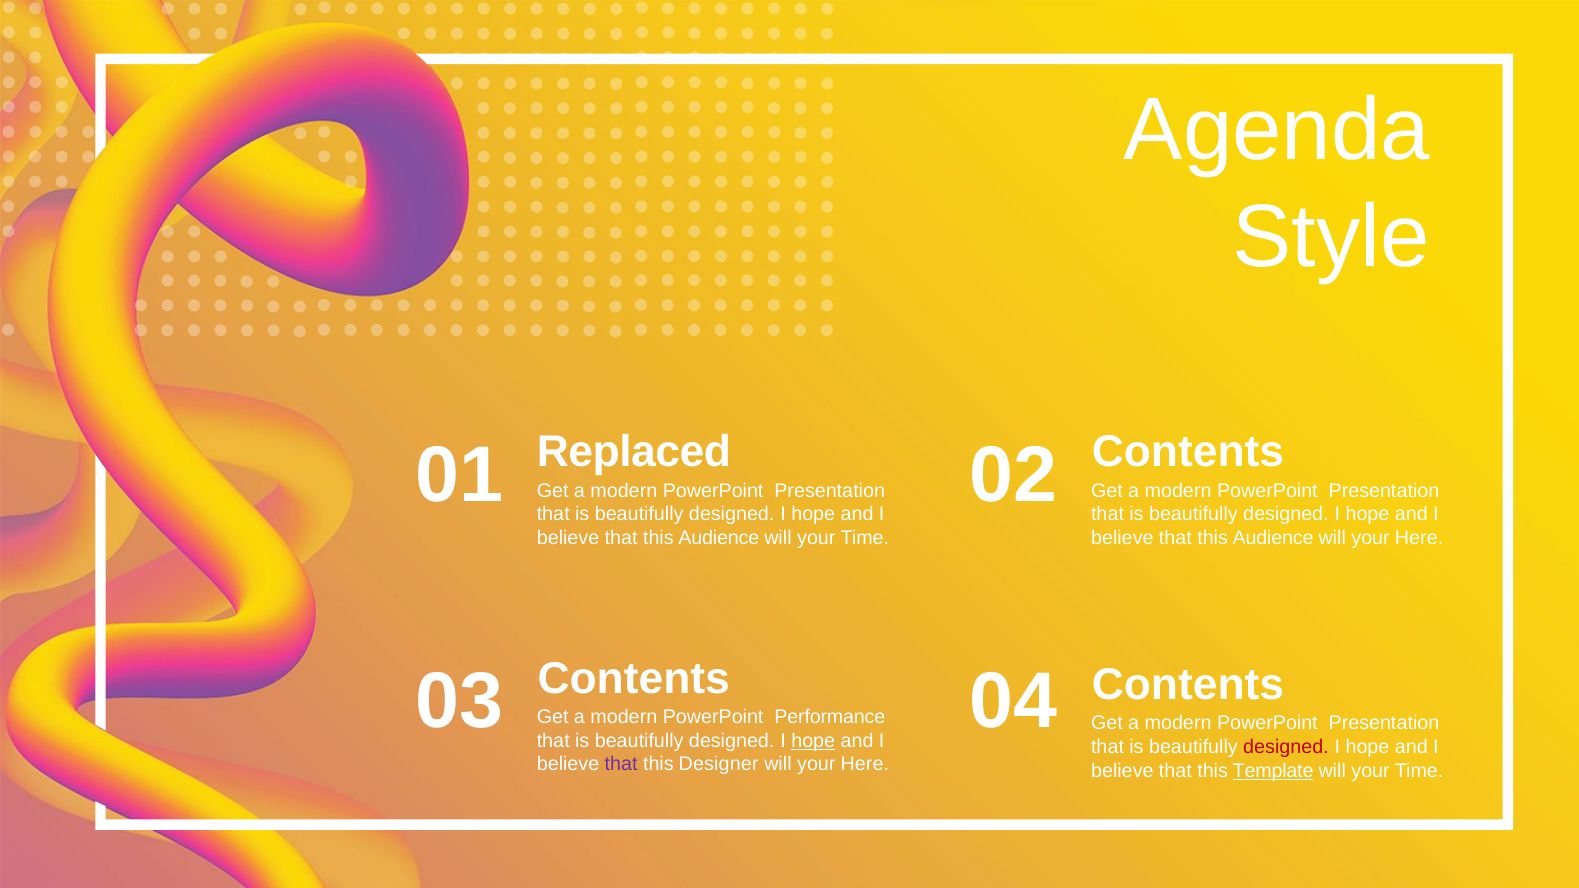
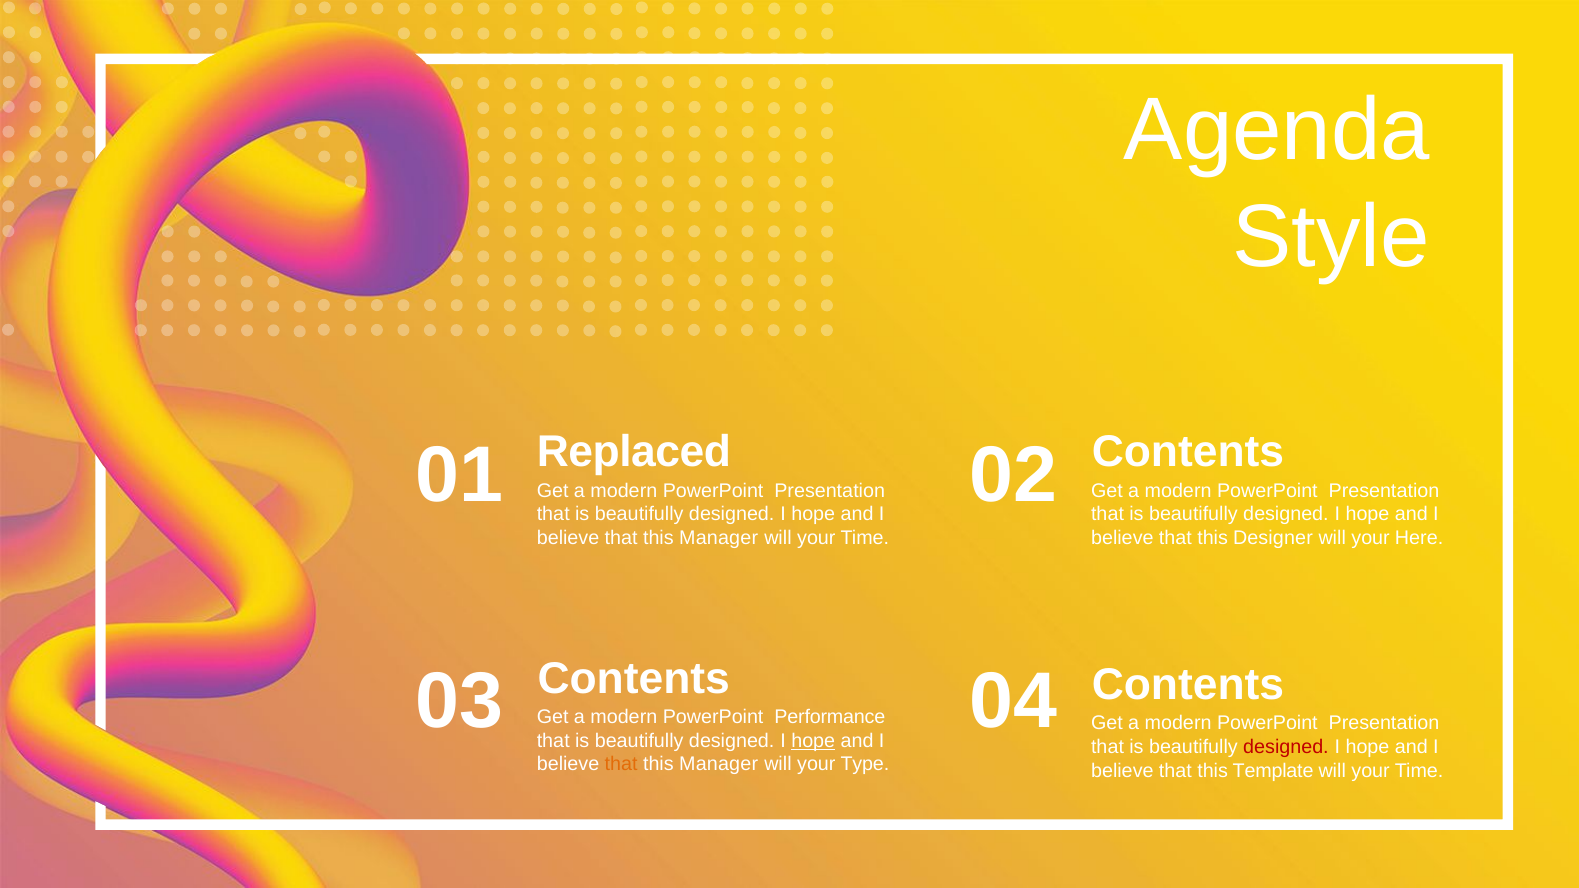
Audience at (719, 538): Audience -> Manager
Audience at (1273, 538): Audience -> Designer
that at (621, 764) colour: purple -> orange
Designer at (719, 764): Designer -> Manager
Here at (865, 764): Here -> Type
Template underline: present -> none
